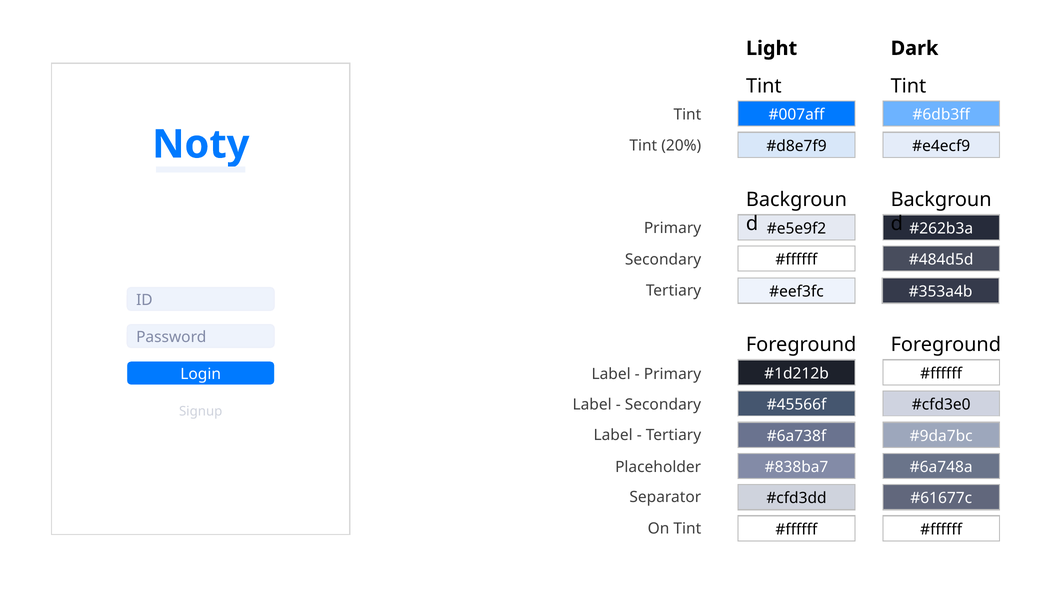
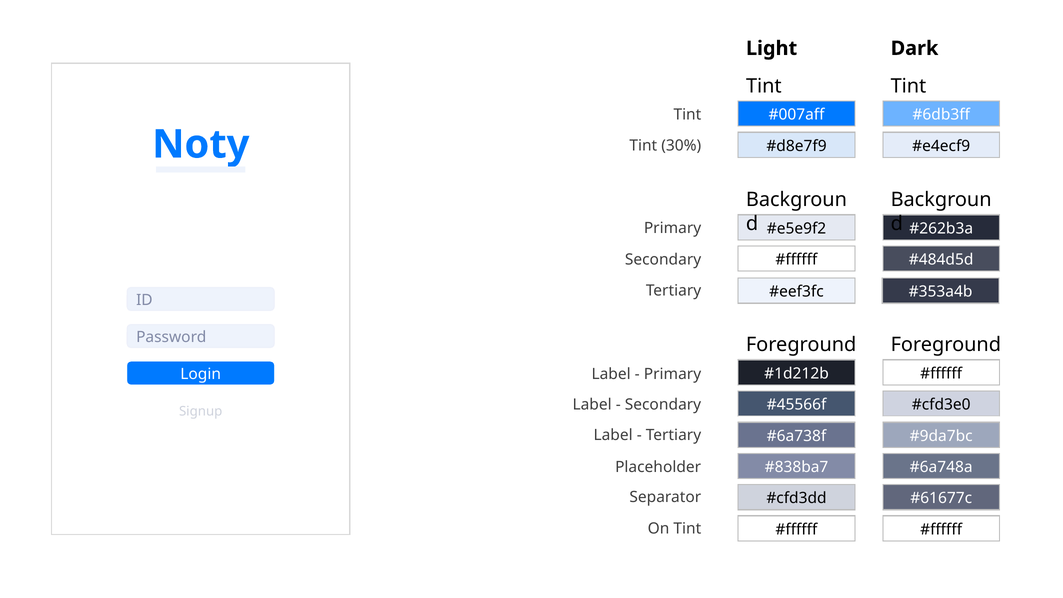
20%: 20% -> 30%
